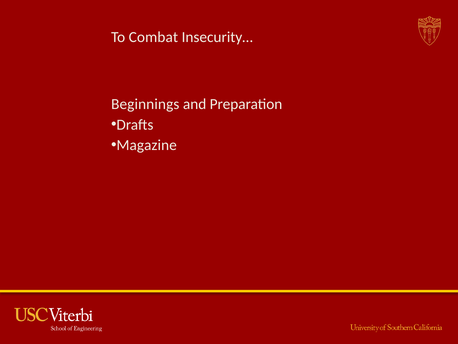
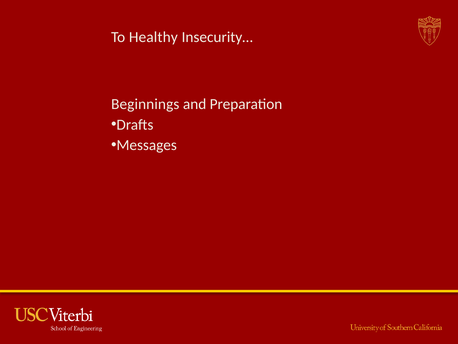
Combat: Combat -> Healthy
Magazine: Magazine -> Messages
